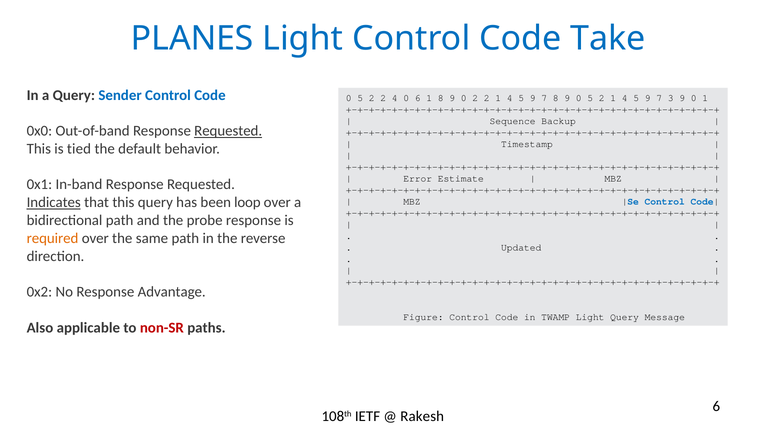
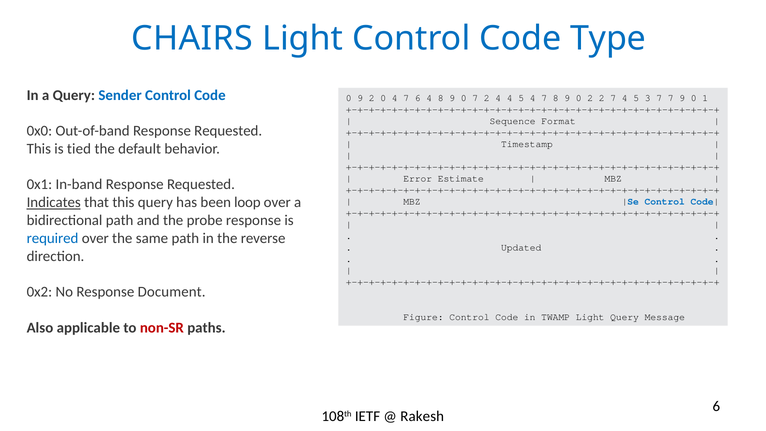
PLANES: PLANES -> CHAIRS
Take: Take -> Type
5 at (360, 98): 5 -> 9
2 at (383, 98): 2 -> 0
0 at (406, 98): 0 -> 7
6 1: 1 -> 4
0 2: 2 -> 7
1 at (498, 98): 1 -> 4
9 at (533, 98): 9 -> 4
9 0 5: 5 -> 2
1 at (613, 98): 1 -> 7
9 at (648, 98): 9 -> 3
7 3: 3 -> 7
Backup: Backup -> Format
Requested at (228, 131) underline: present -> none
required colour: orange -> blue
Advantage: Advantage -> Document
